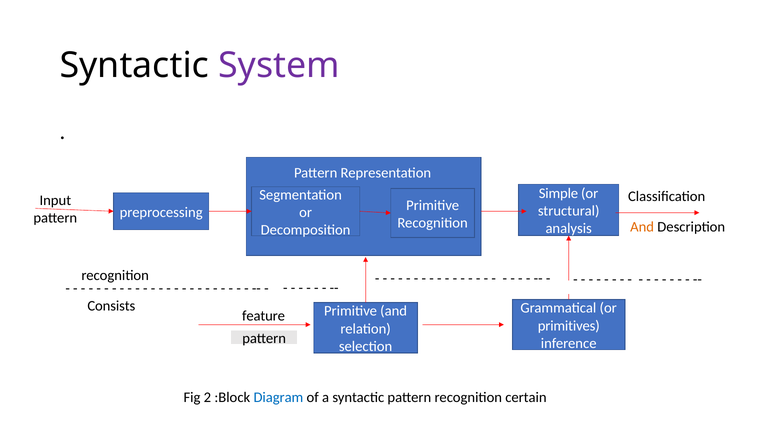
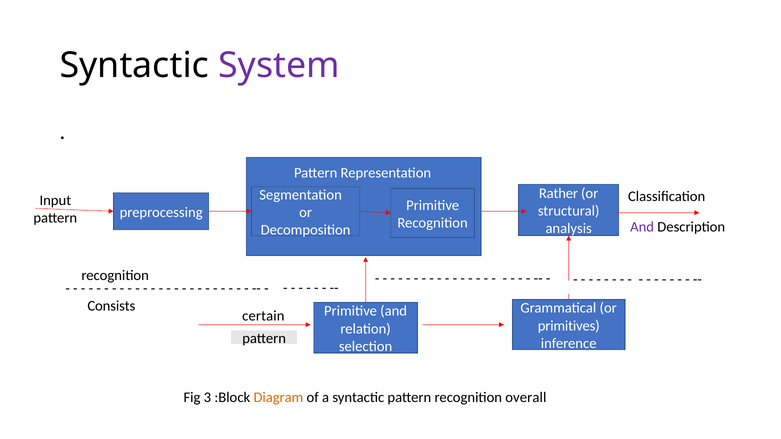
Simple: Simple -> Rather
And at (642, 227) colour: orange -> purple
feature: feature -> certain
2: 2 -> 3
Diagram colour: blue -> orange
certain: certain -> overall
